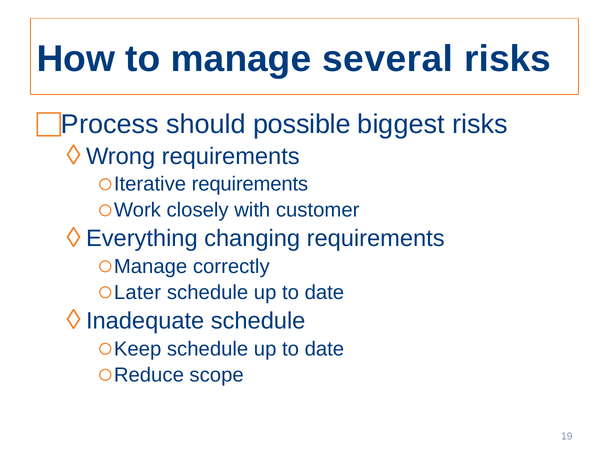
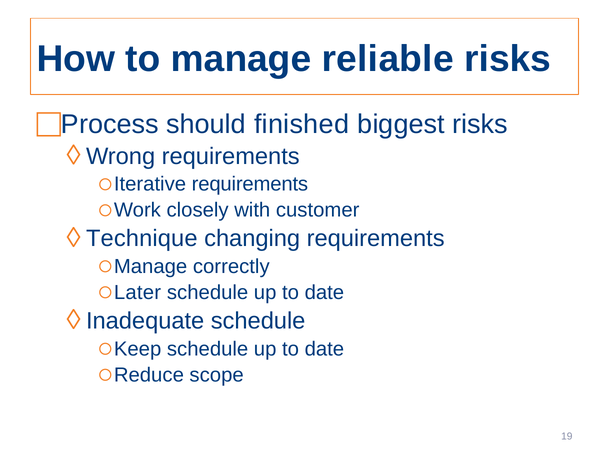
several: several -> reliable
possible: possible -> finished
Everything: Everything -> Technique
